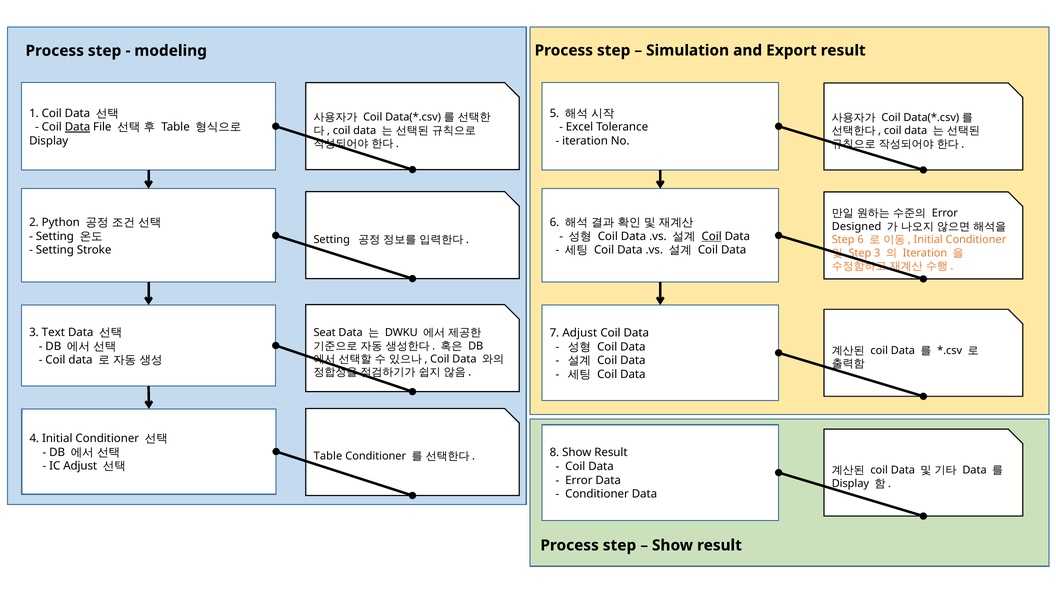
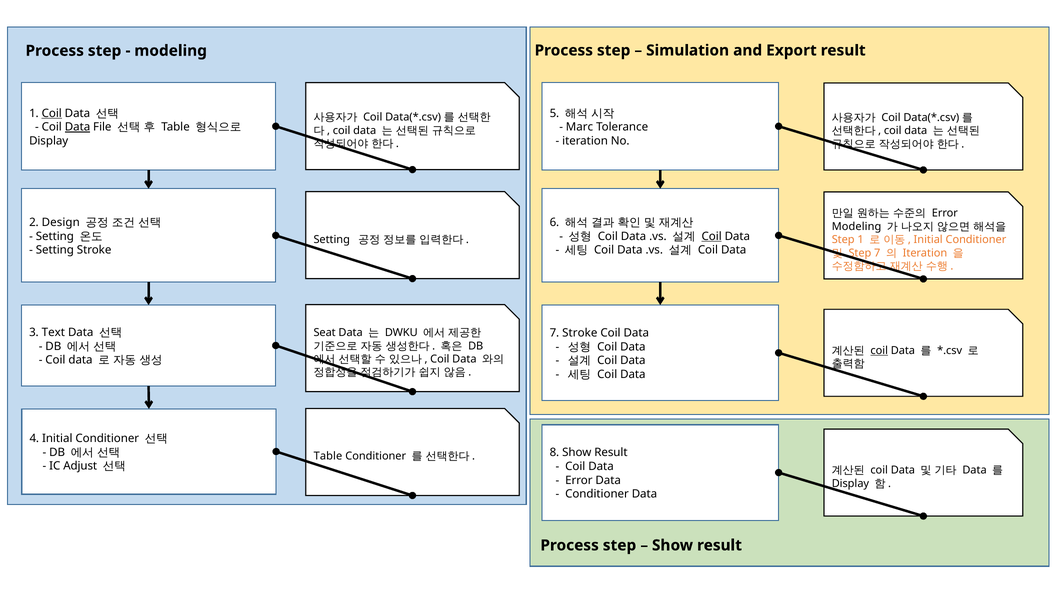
Coil at (52, 113) underline: none -> present
Excel: Excel -> Marc
Python: Python -> Design
Designed at (857, 227): Designed -> Modeling
Step 6: 6 -> 1
Step 3: 3 -> 7
7 Adjust: Adjust -> Stroke
coil at (879, 351) underline: none -> present
